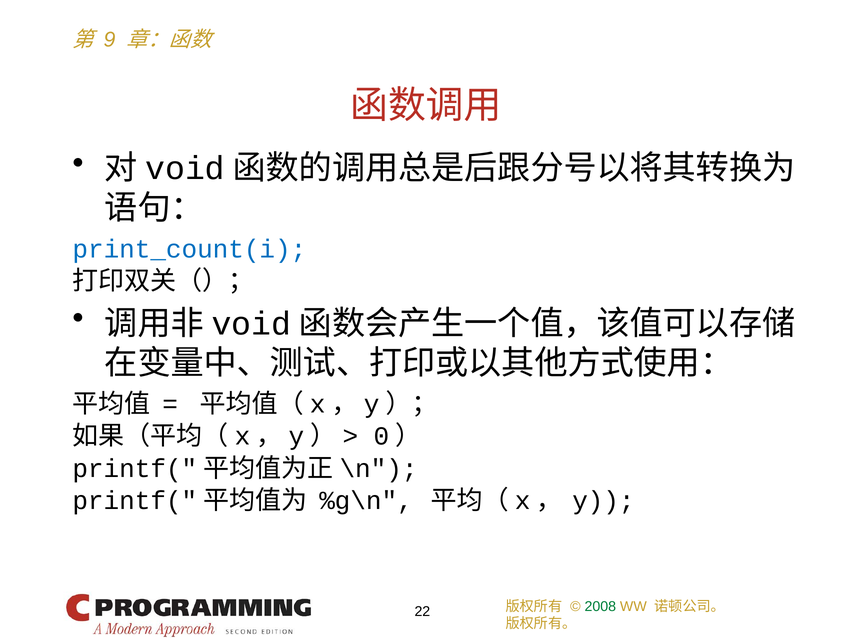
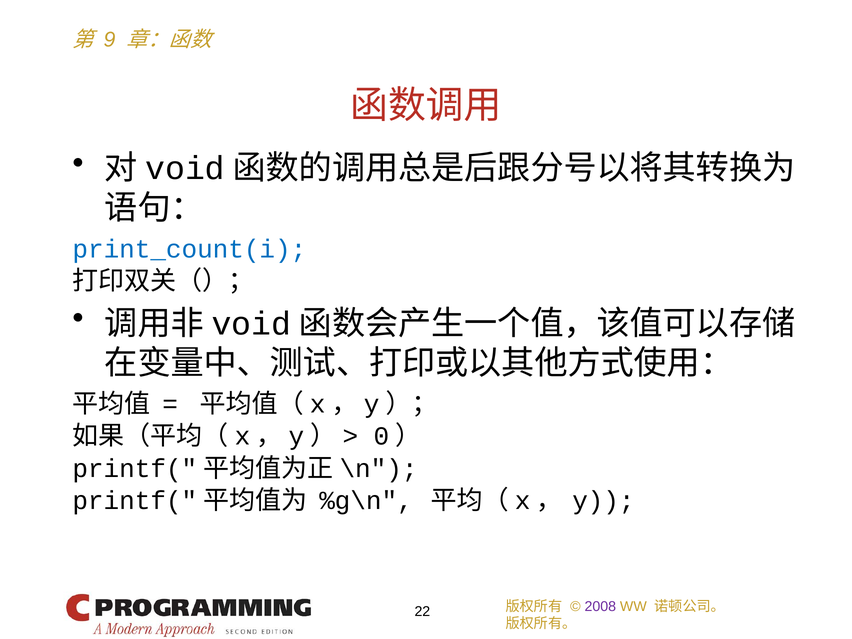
2008 colour: green -> purple
